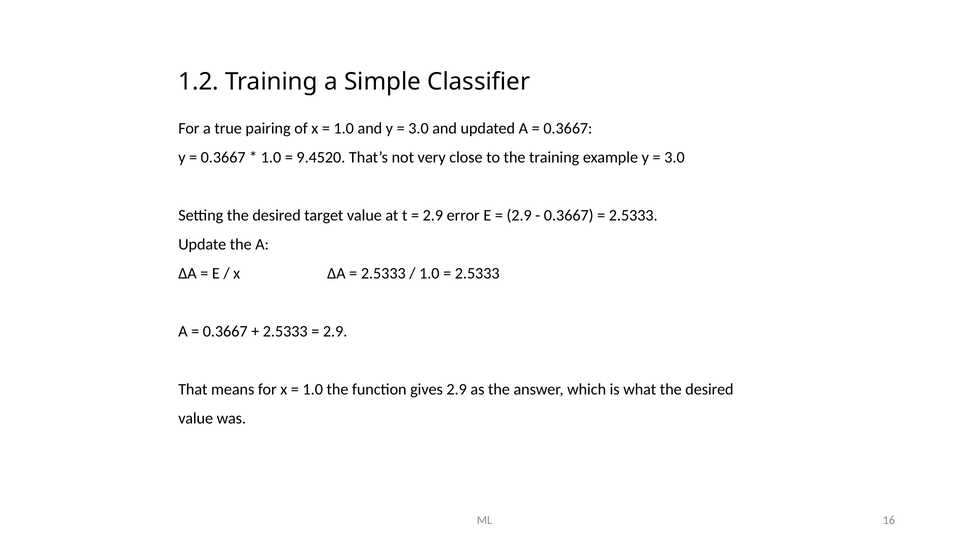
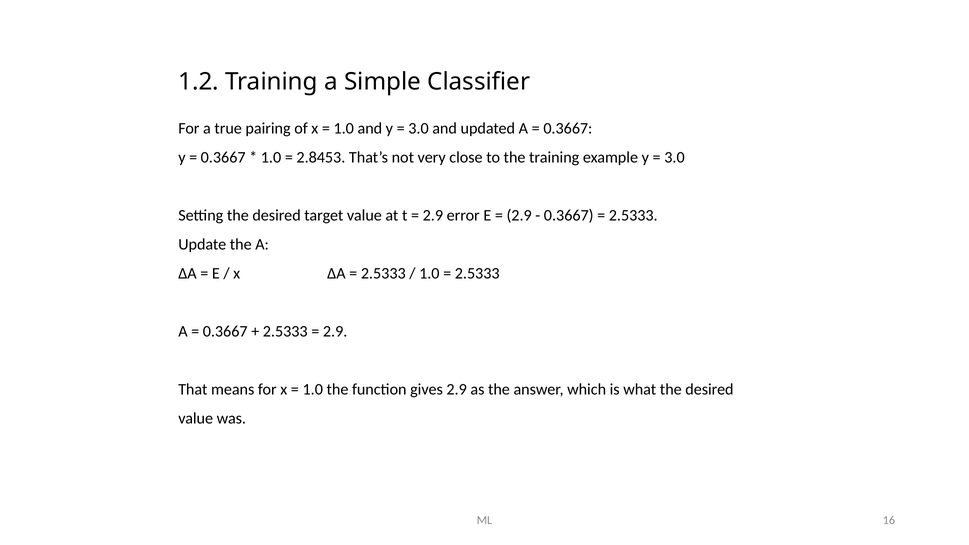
9.4520: 9.4520 -> 2.8453
